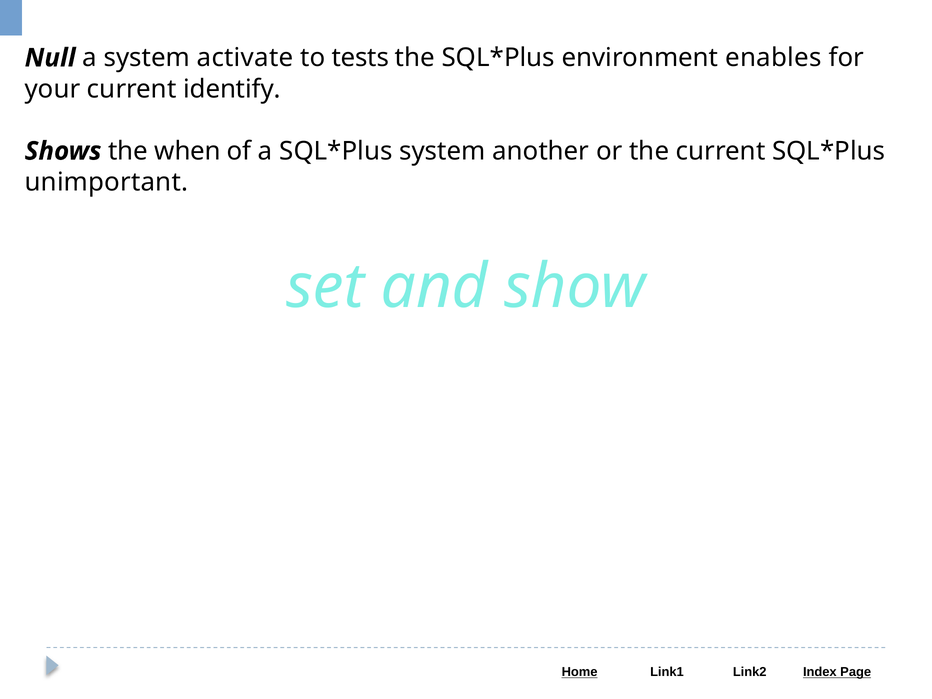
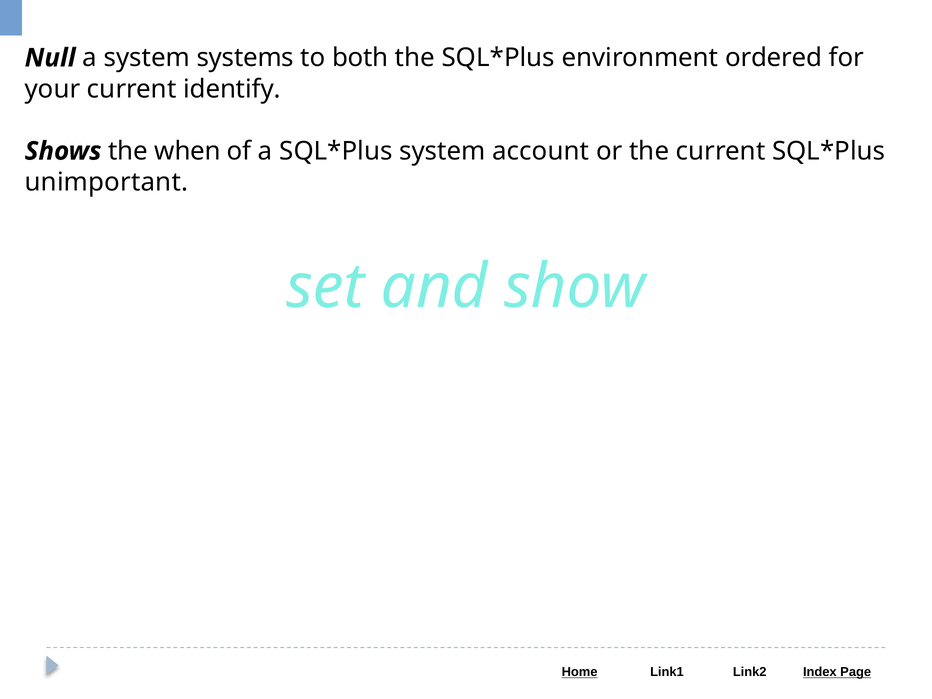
activate: activate -> systems
tests: tests -> both
enables: enables -> ordered
another: another -> account
